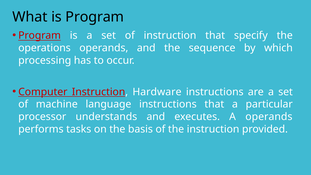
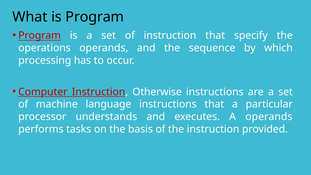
Hardware: Hardware -> Otherwise
